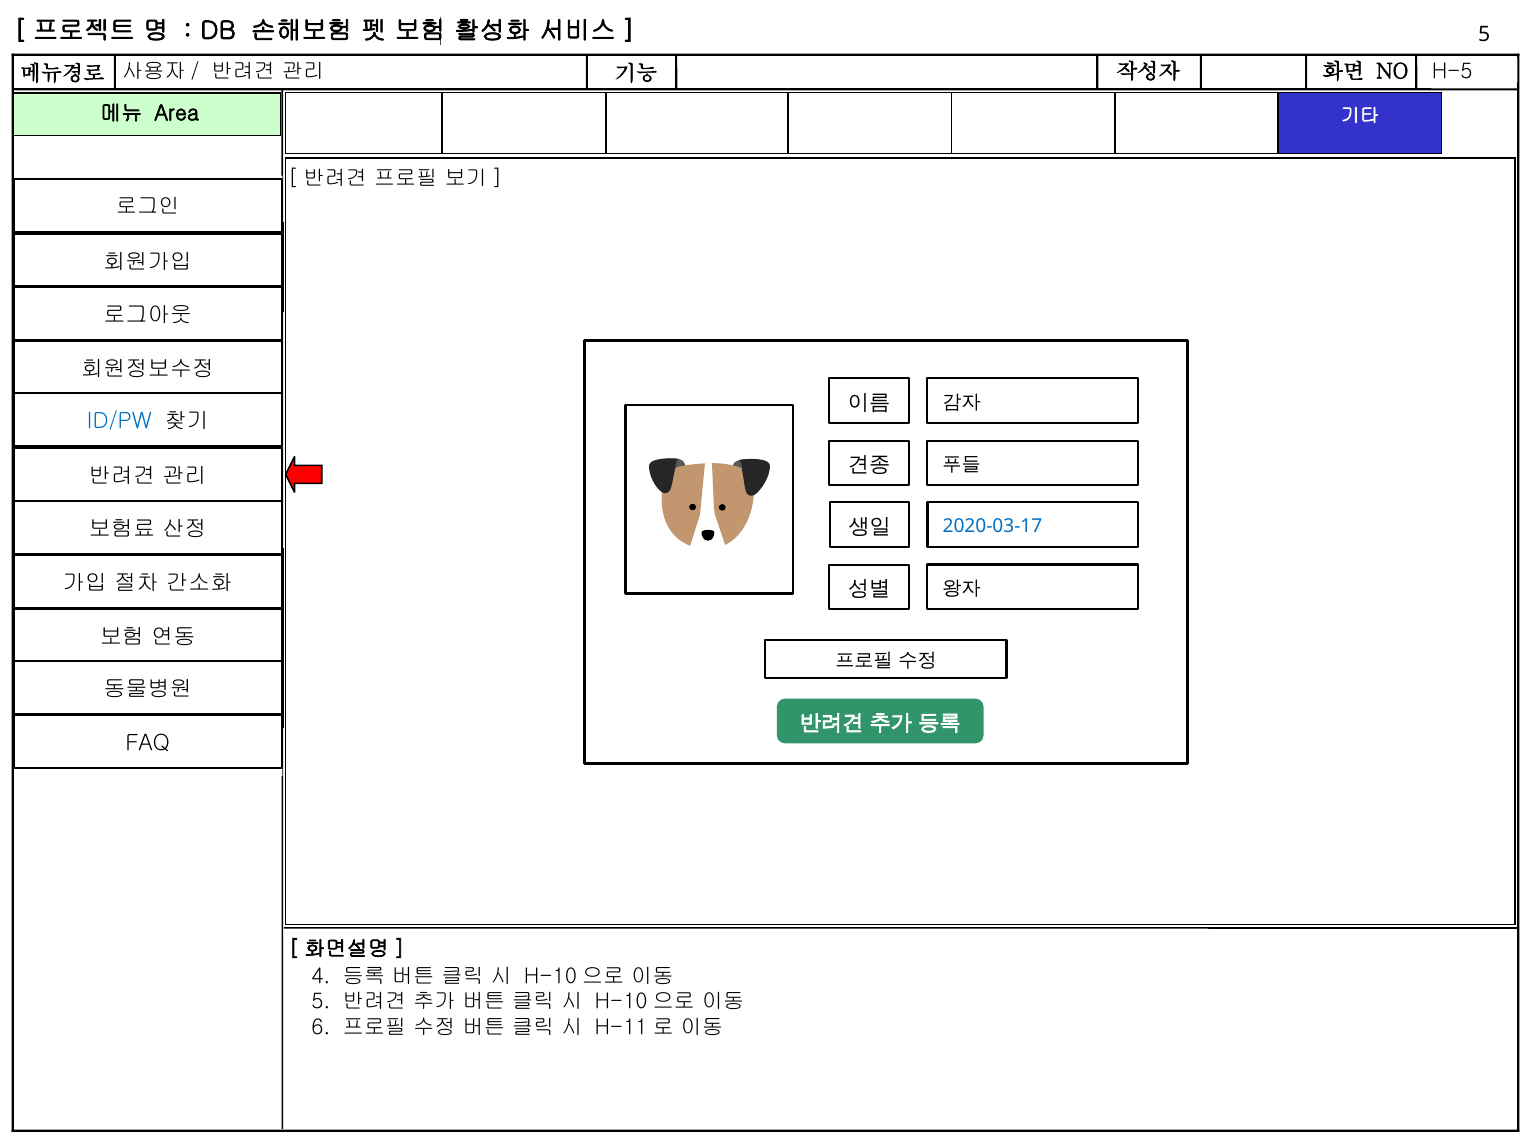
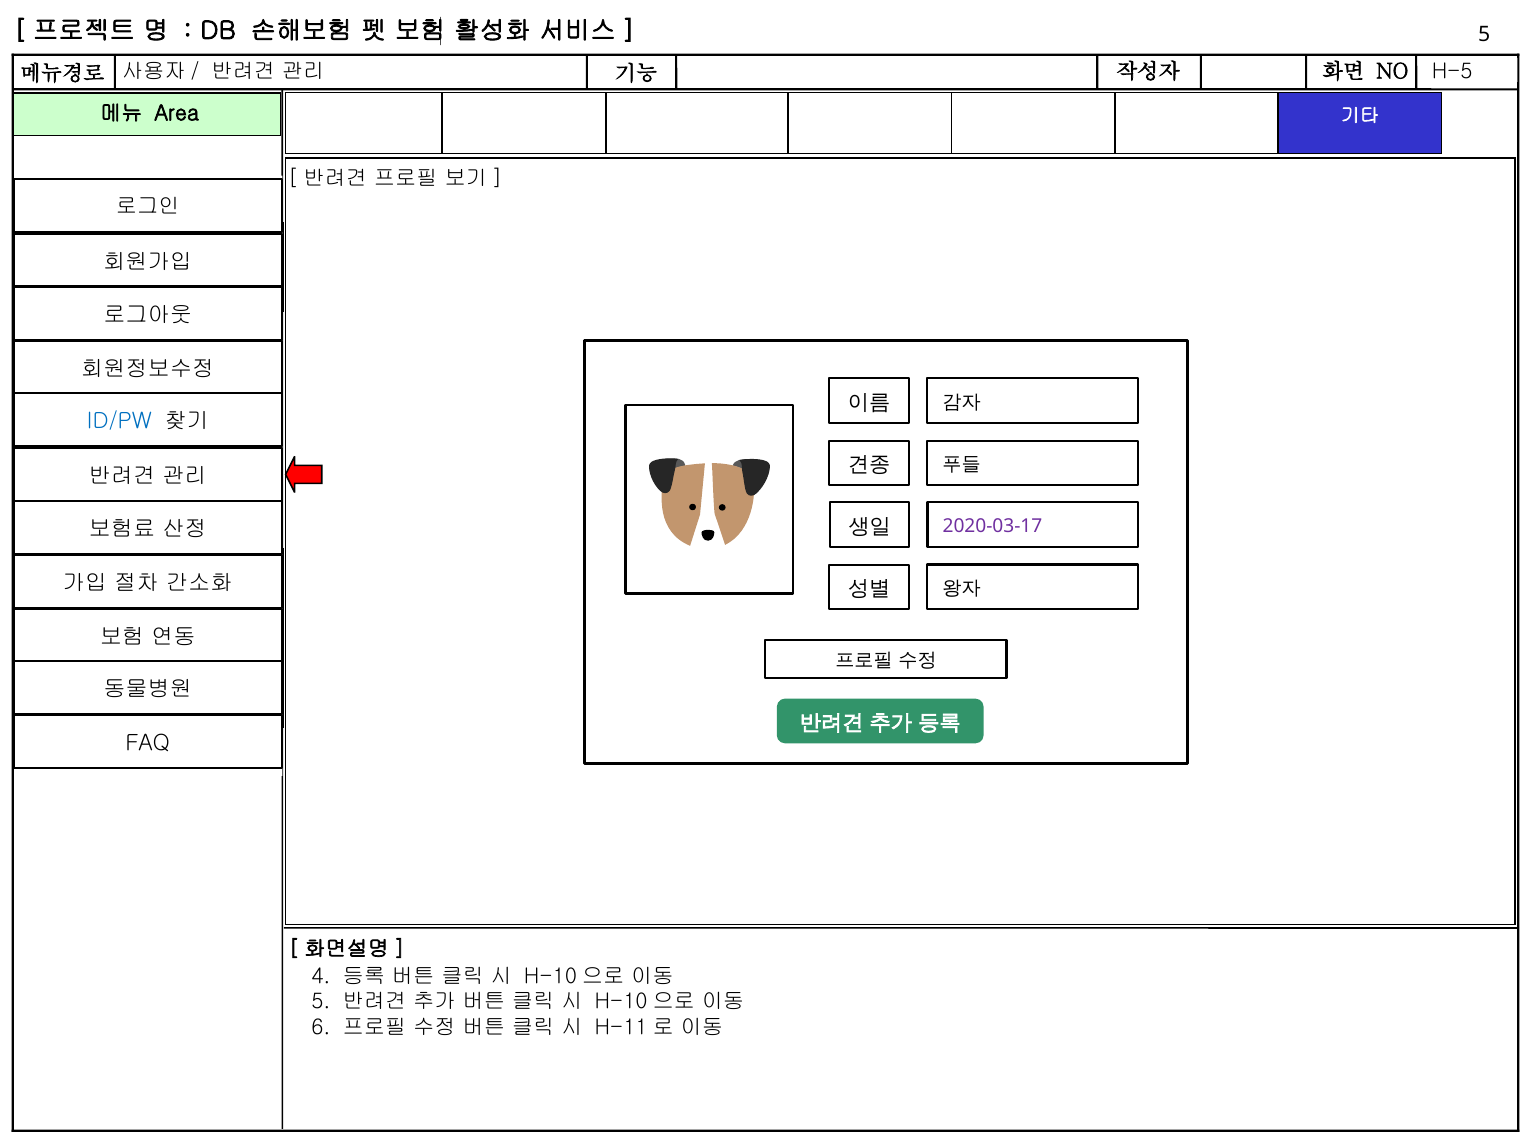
2020-03-17 colour: blue -> purple
